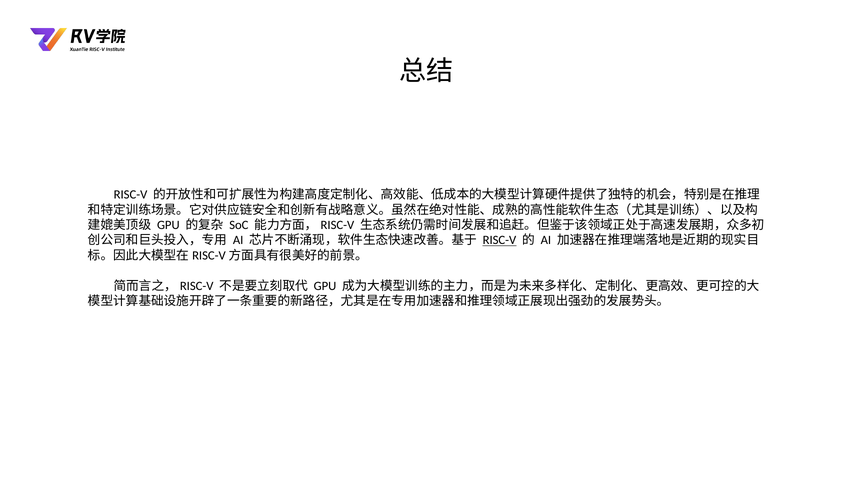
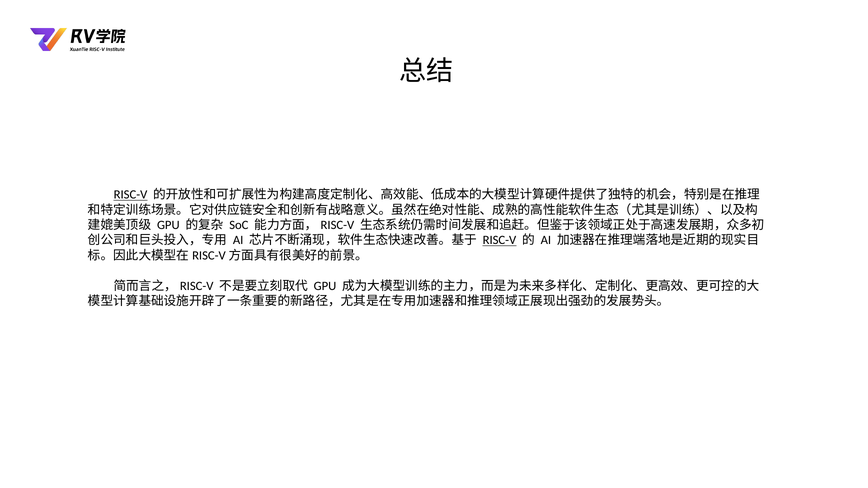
RISC-V at (131, 195) underline: none -> present
